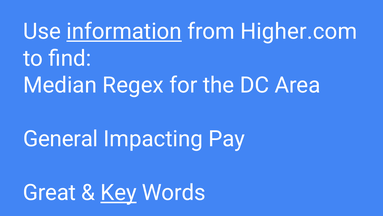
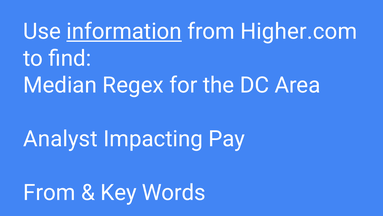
General: General -> Analyst
Great at (49, 192): Great -> From
Key underline: present -> none
